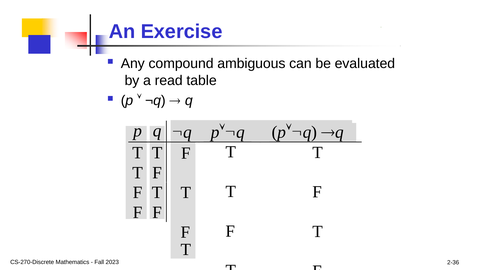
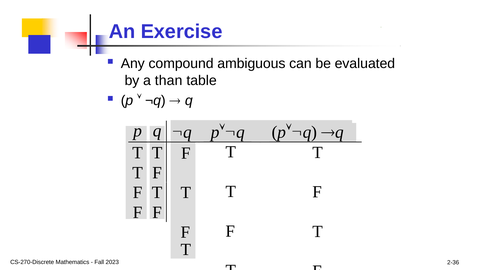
read: read -> than
